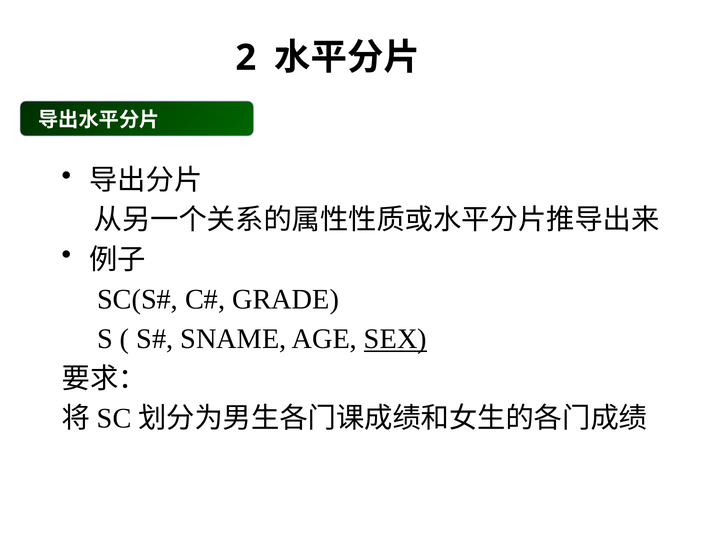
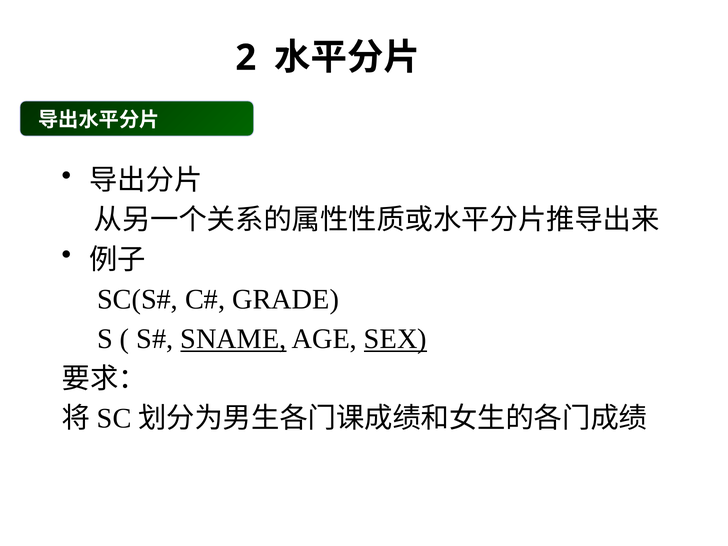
SNAME underline: none -> present
